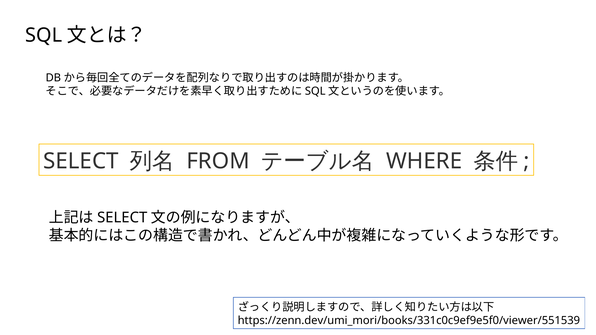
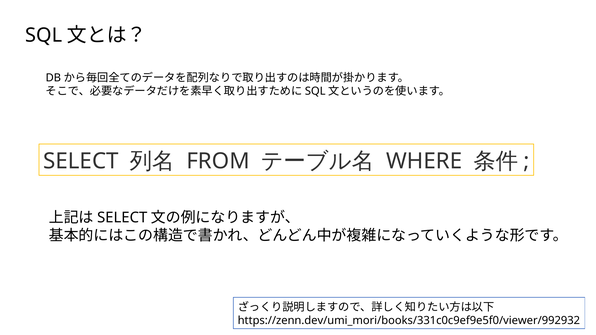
https://zenn.dev/umi_mori/books/331c0c9ef9e5f0/viewer/551539: https://zenn.dev/umi_mori/books/331c0c9ef9e5f0/viewer/551539 -> https://zenn.dev/umi_mori/books/331c0c9ef9e5f0/viewer/992932
